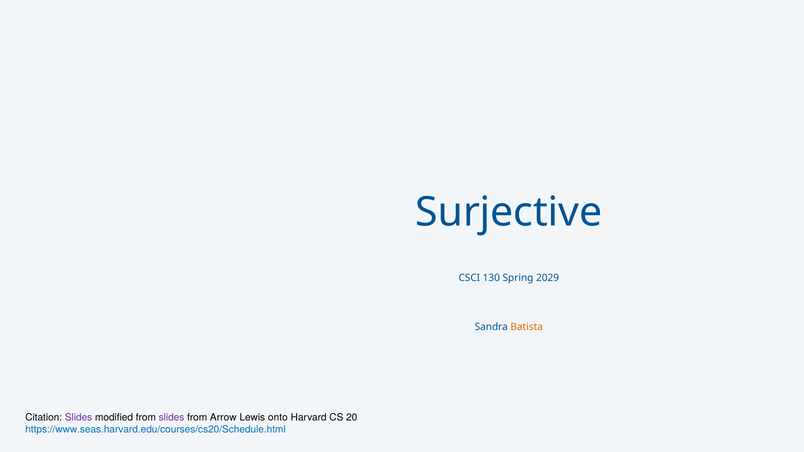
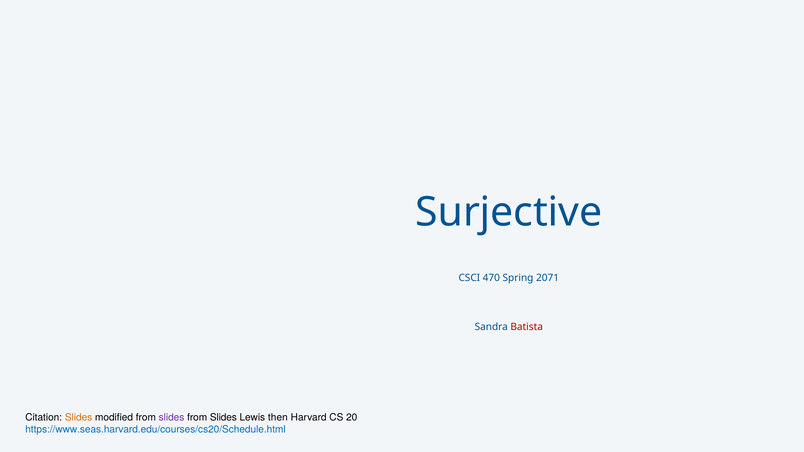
130: 130 -> 470
2029: 2029 -> 2071
Batista colour: orange -> red
Slides at (79, 418) colour: purple -> orange
Arrow at (223, 418): Arrow -> Slides
onto: onto -> then
